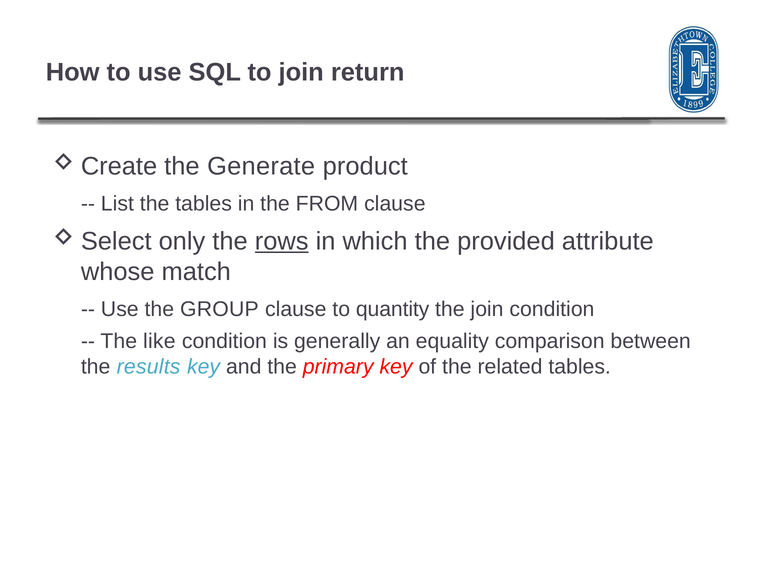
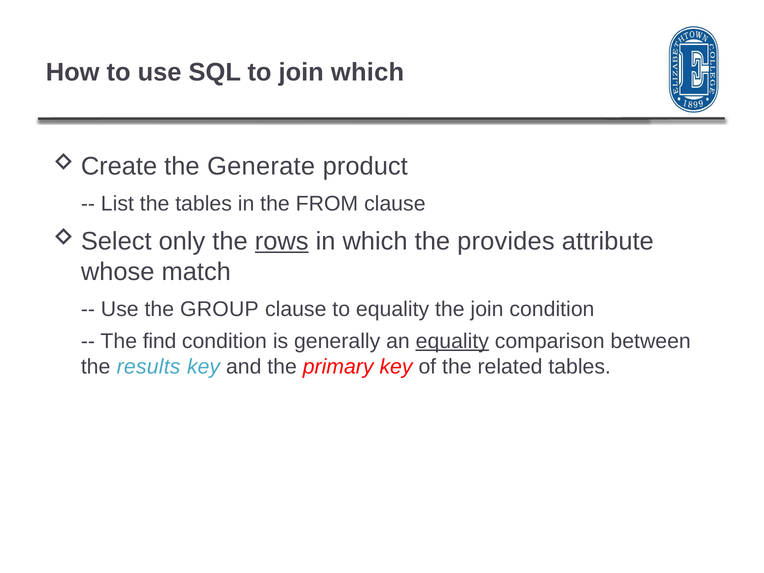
join return: return -> which
provided: provided -> provides
to quantity: quantity -> equality
like: like -> find
equality at (452, 341) underline: none -> present
